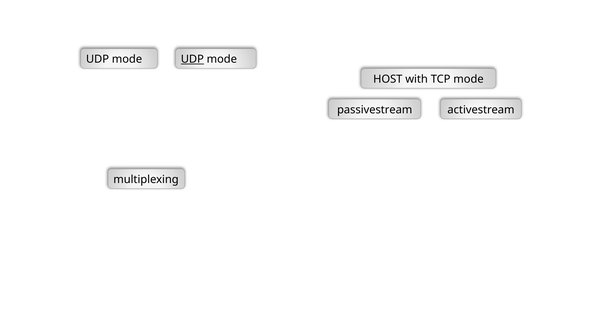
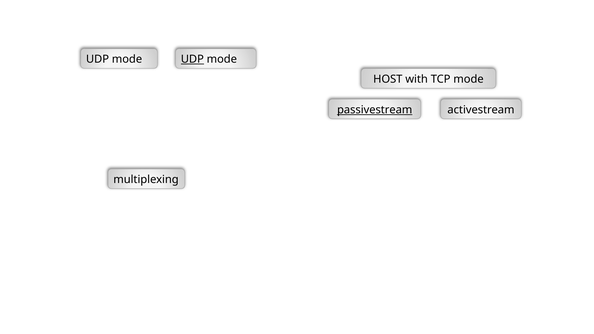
passivestream underline: none -> present
